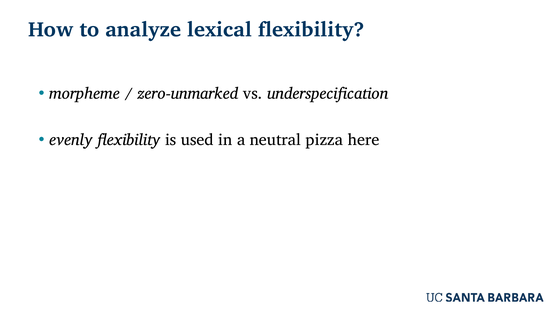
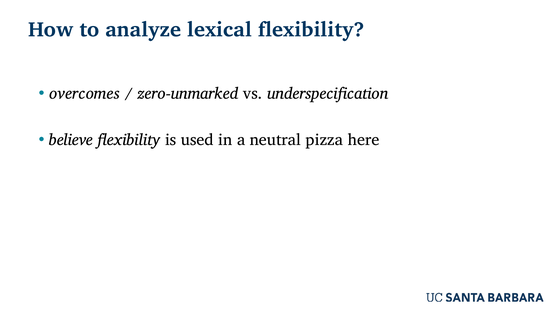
morpheme: morpheme -> overcomes
evenly: evenly -> believe
